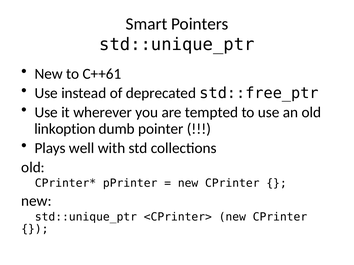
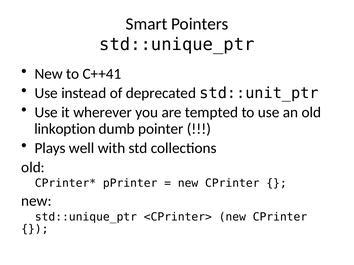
C++61: C++61 -> C++41
std::free_ptr: std::free_ptr -> std::unit_ptr
